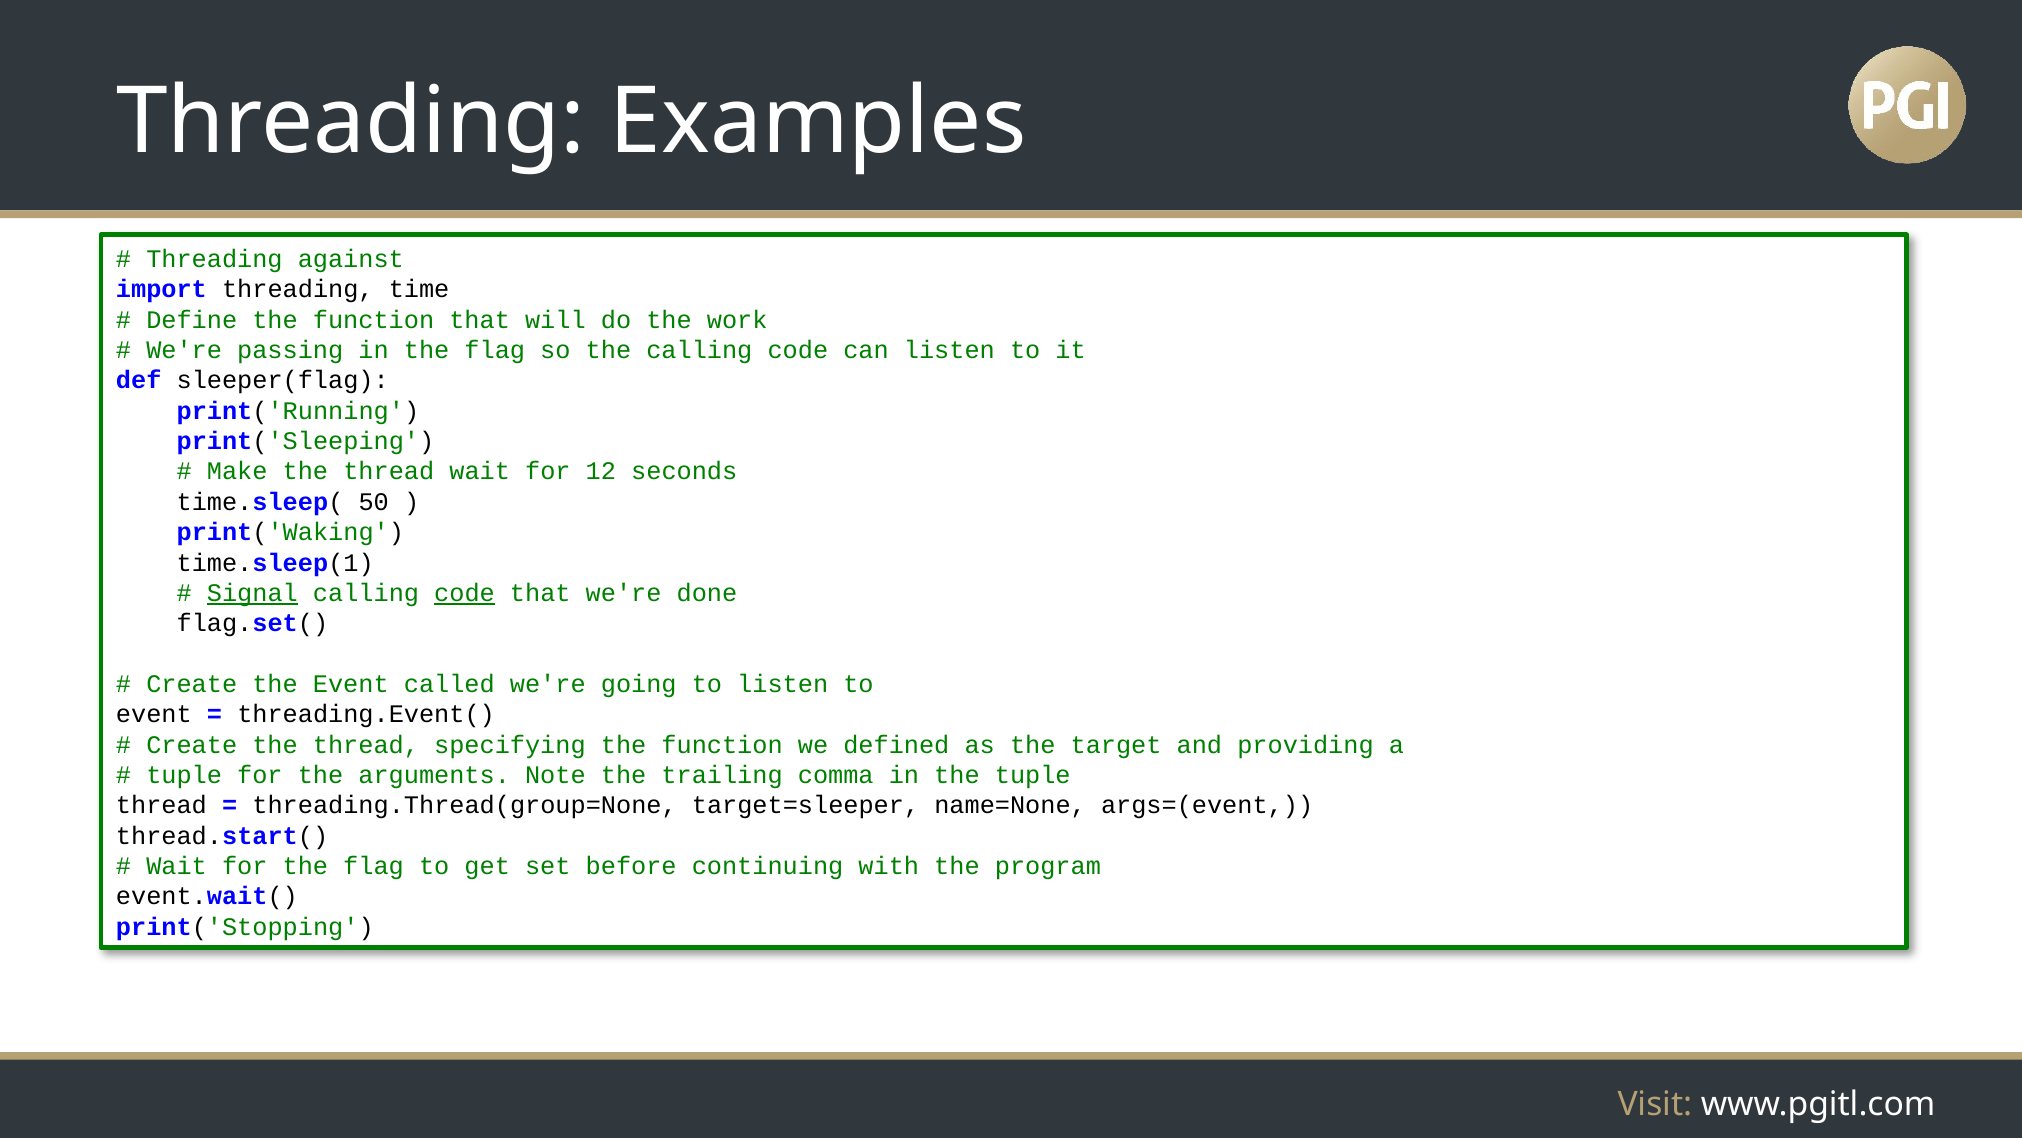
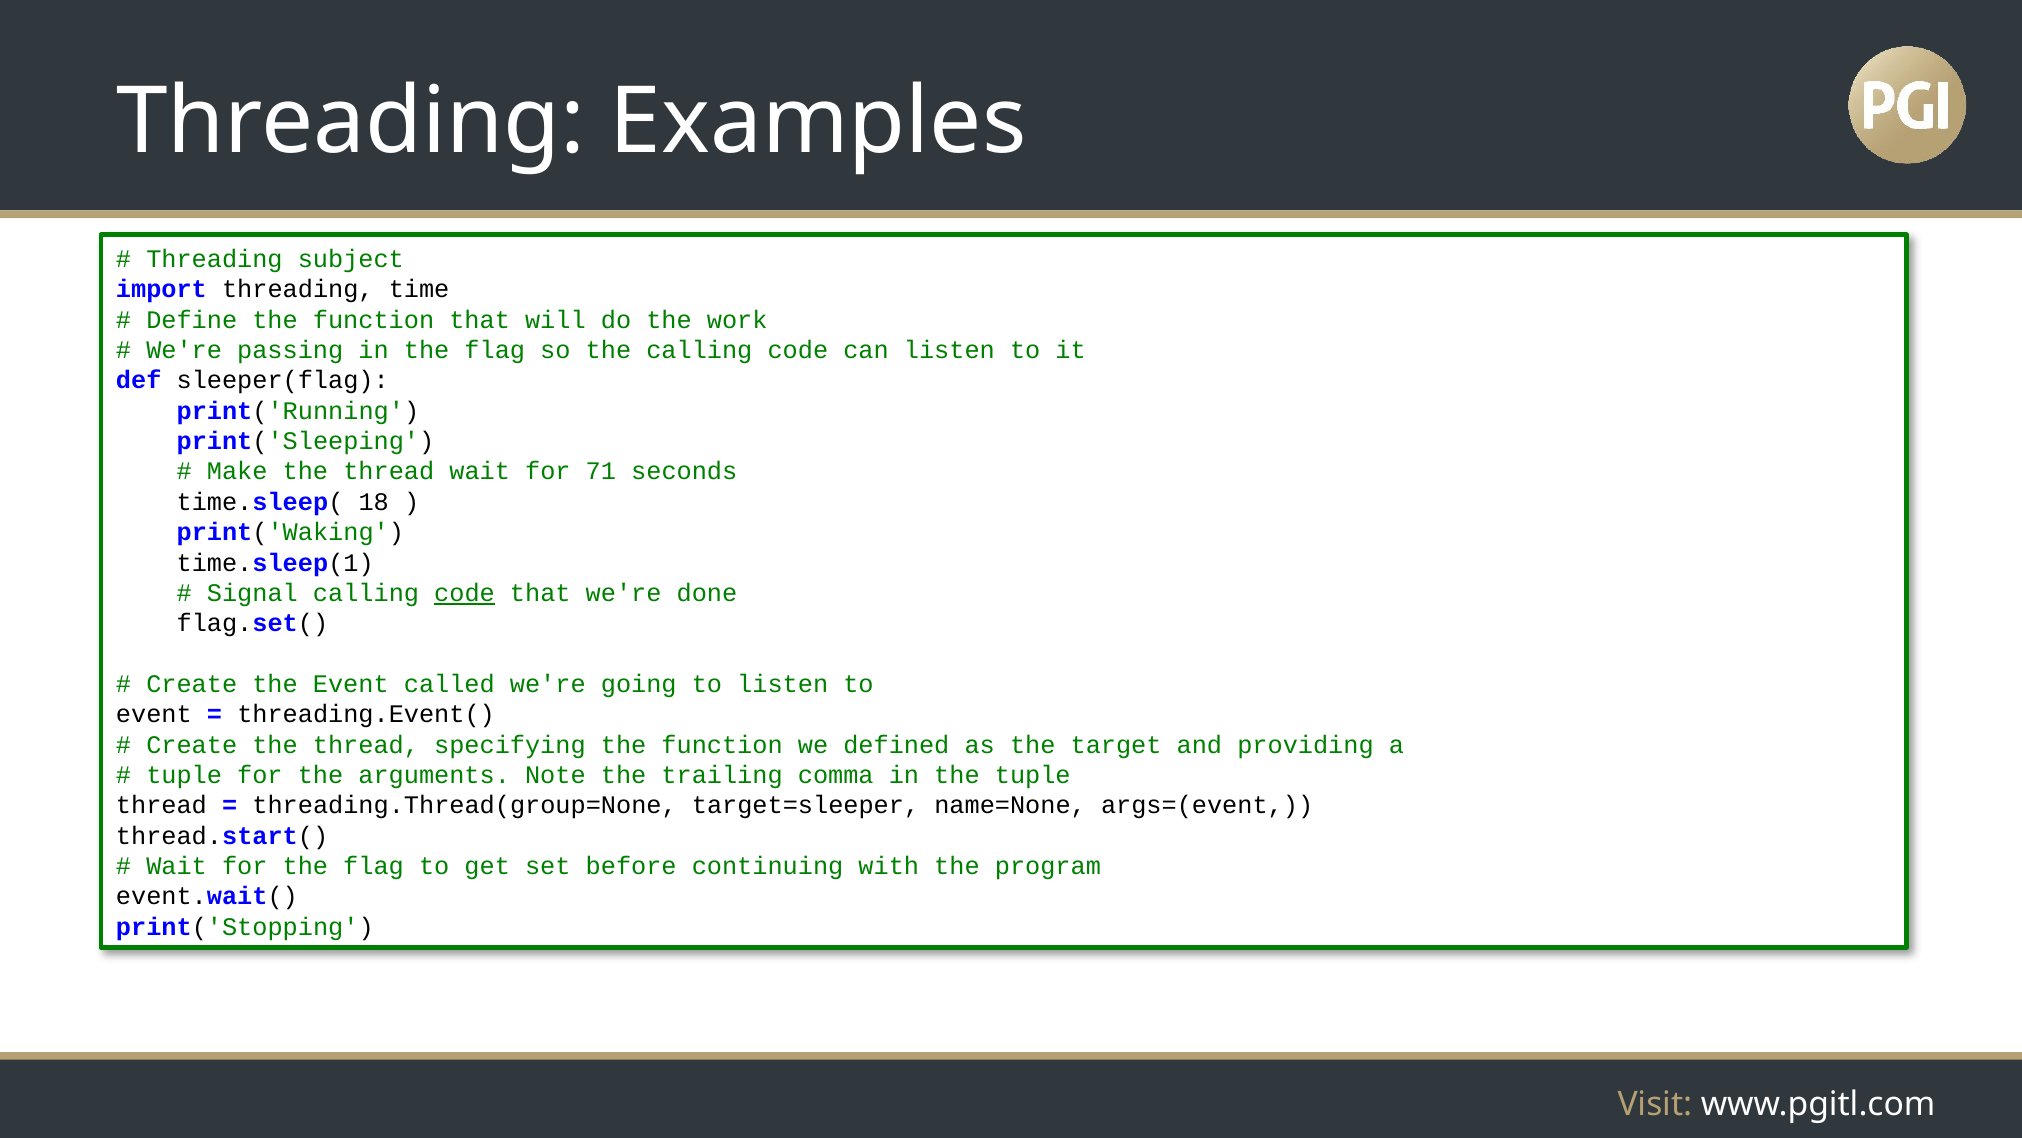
against: against -> subject
12: 12 -> 71
50: 50 -> 18
Signal underline: present -> none
